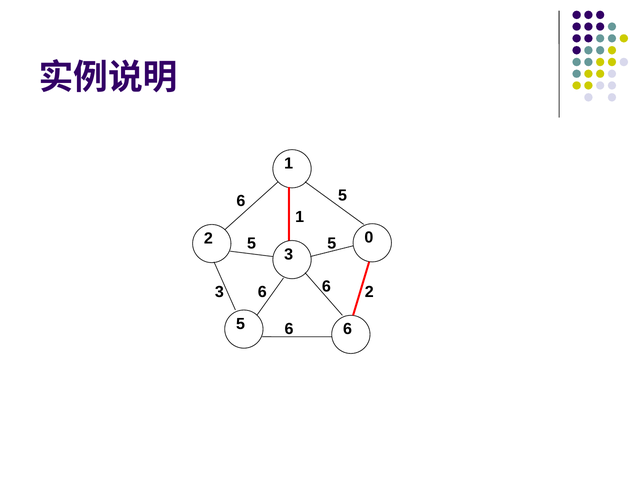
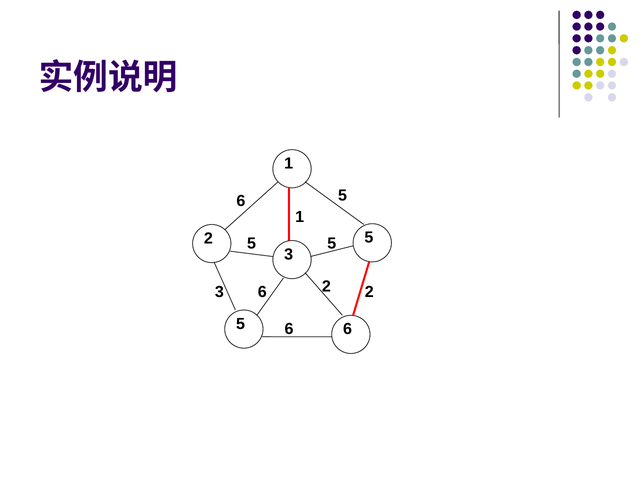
2 0: 0 -> 5
6 at (326, 287): 6 -> 2
